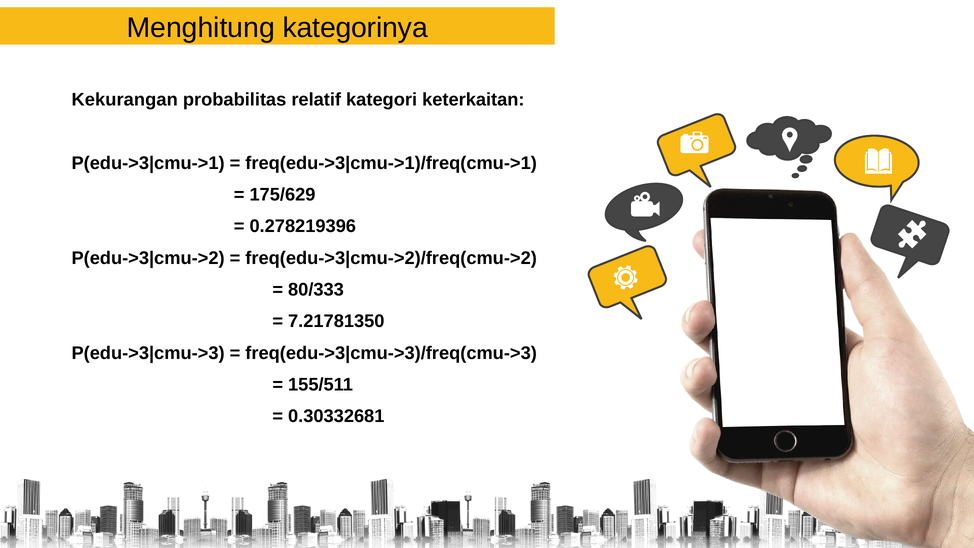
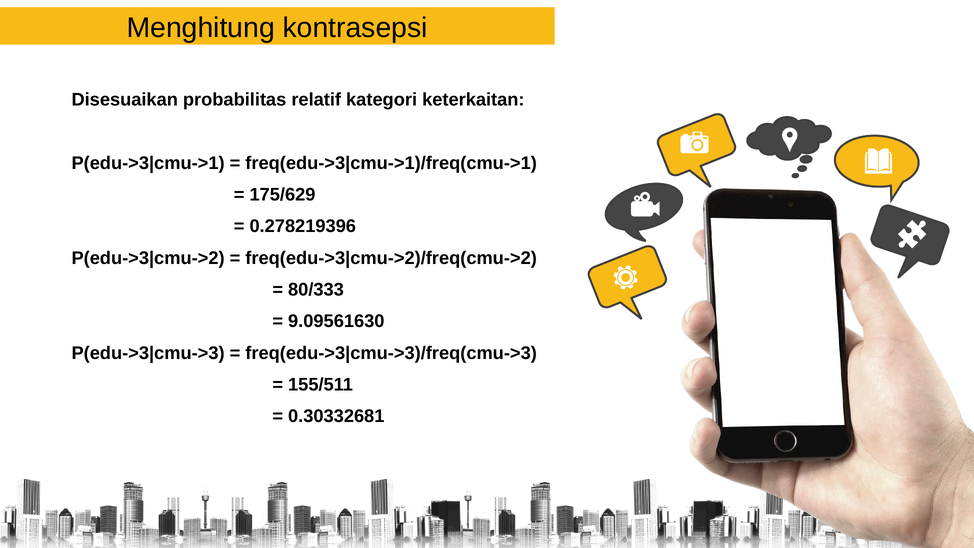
kategorinya: kategorinya -> kontrasepsi
Kekurangan: Kekurangan -> Disesuaikan
7.21781350: 7.21781350 -> 9.09561630
